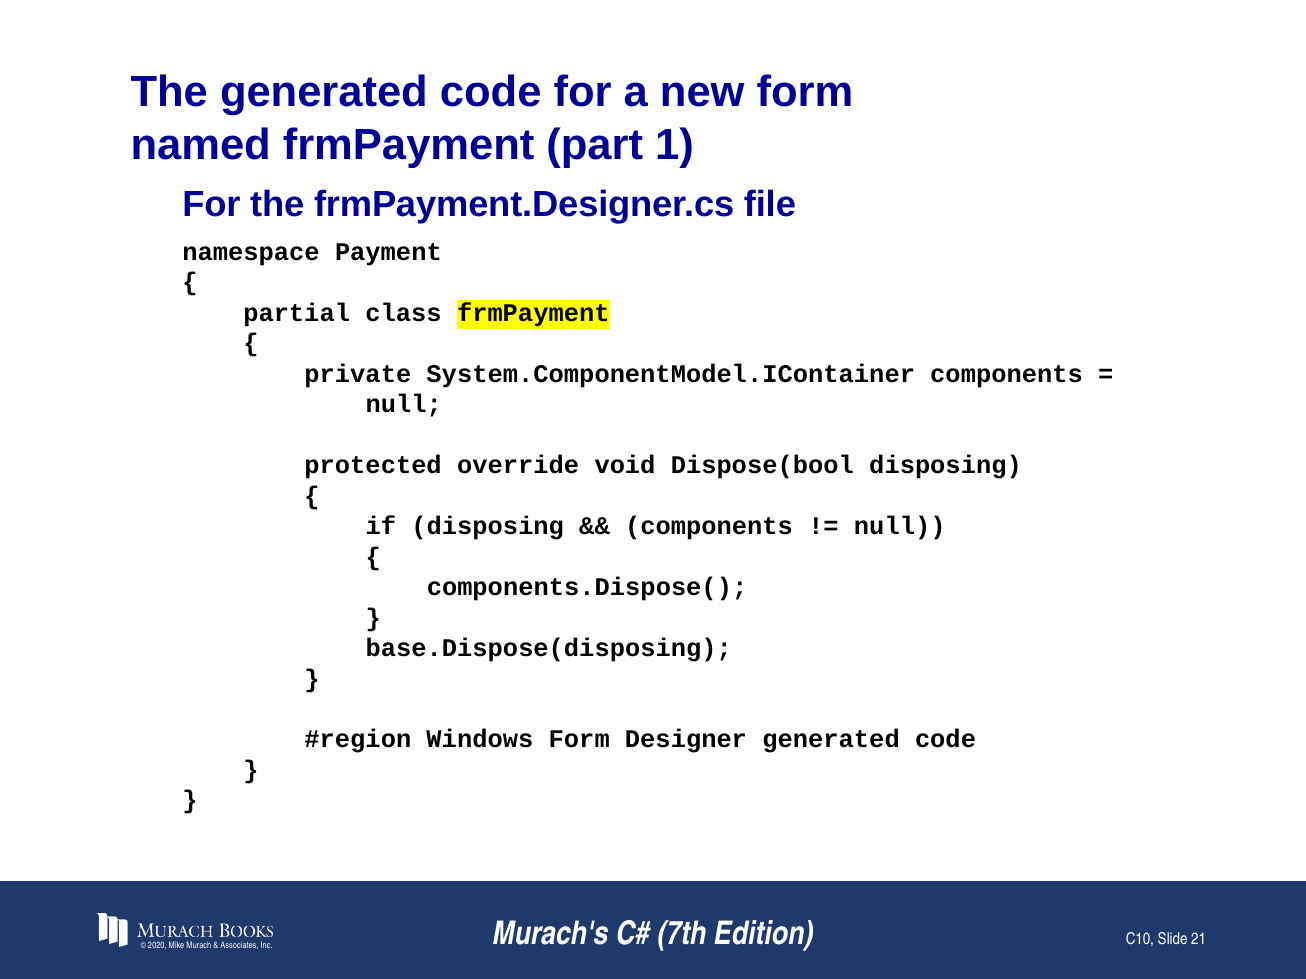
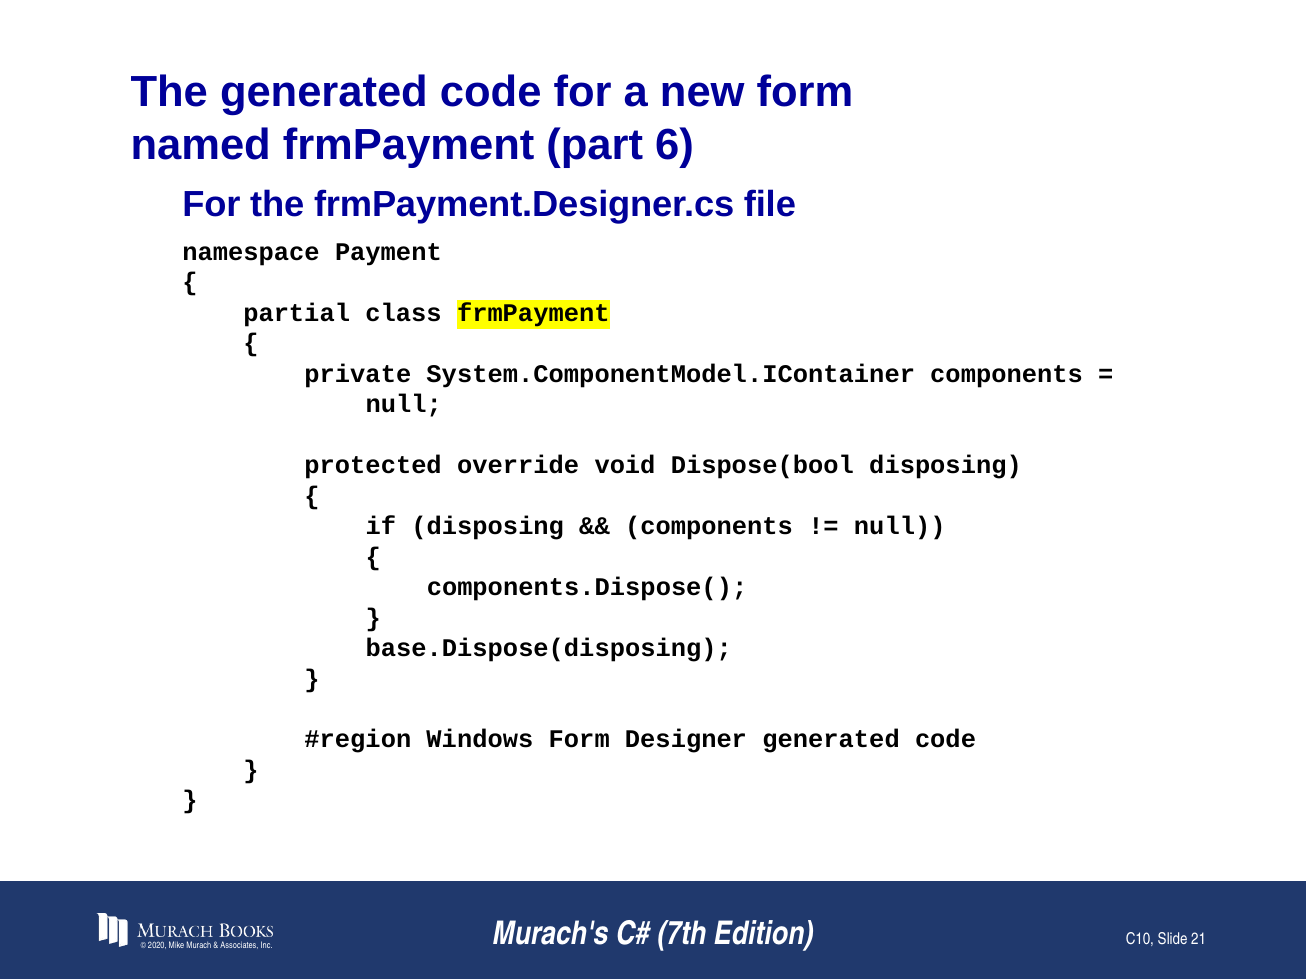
1: 1 -> 6
